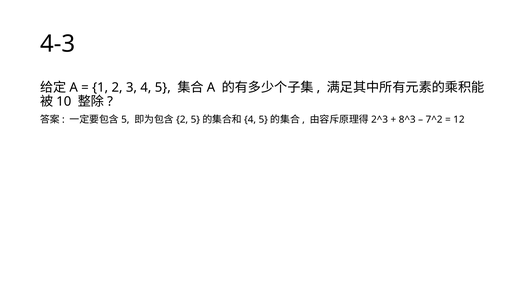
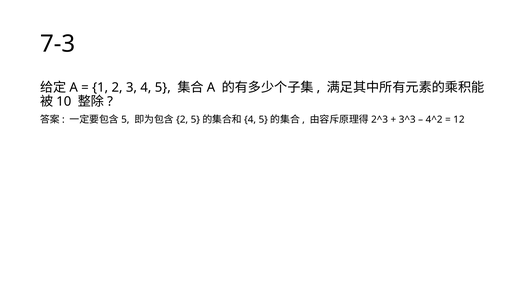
4-3: 4-3 -> 7-3
8^3: 8^3 -> 3^3
7^2: 7^2 -> 4^2
